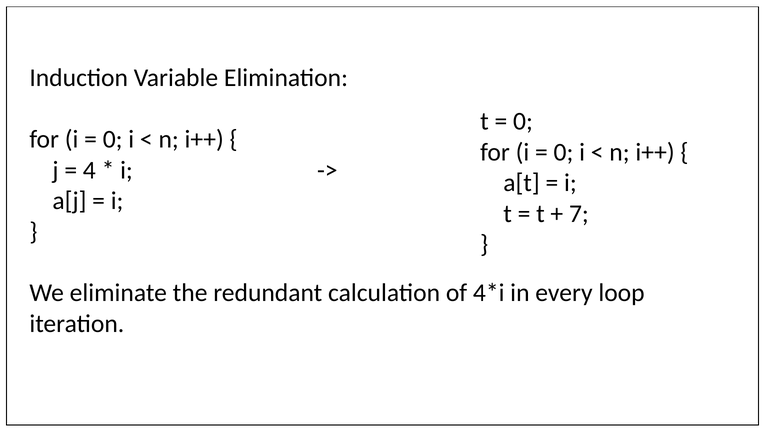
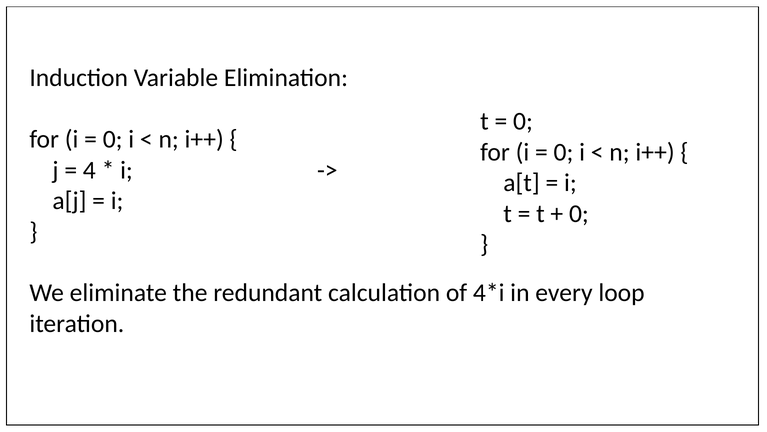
7 at (579, 213): 7 -> 0
